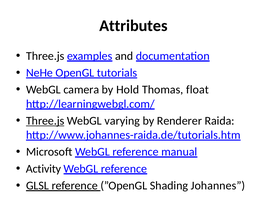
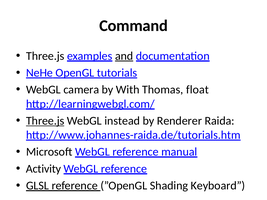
Attributes: Attributes -> Command
and underline: none -> present
Hold: Hold -> With
varying: varying -> instead
Johannes: Johannes -> Keyboard
